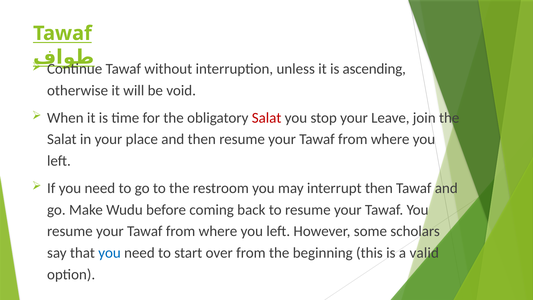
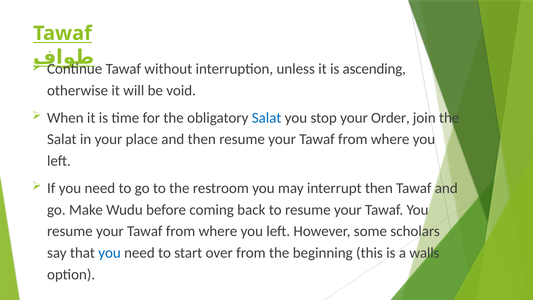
Salat at (267, 118) colour: red -> blue
Leave: Leave -> Order
valid: valid -> walls
